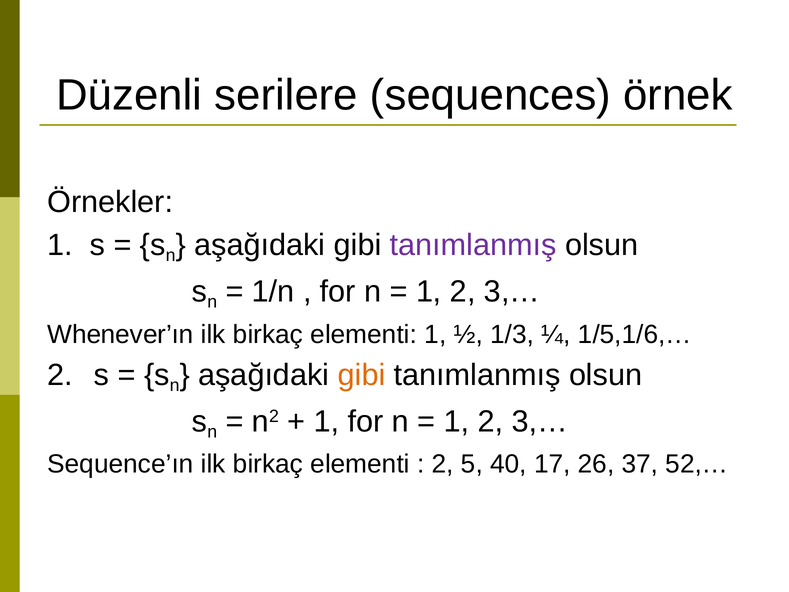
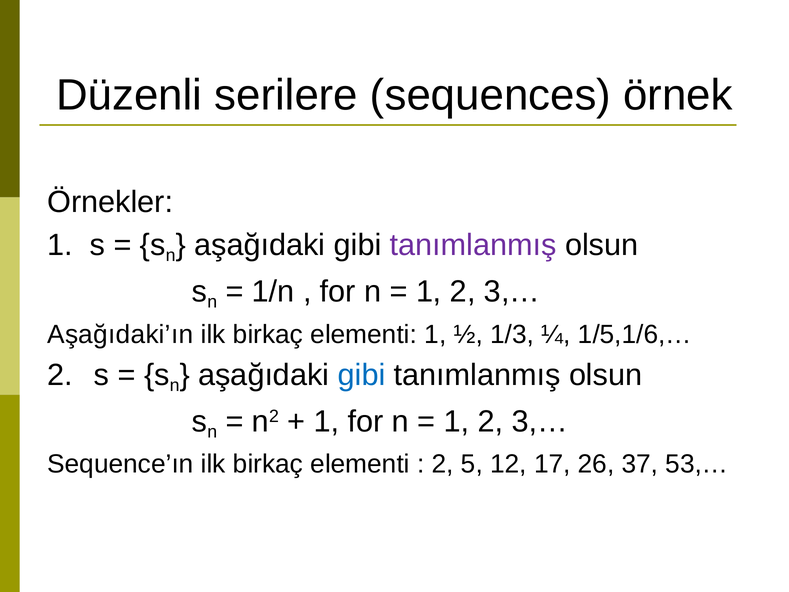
Whenever’ın: Whenever’ın -> Aşağıdaki’ın
gibi at (362, 375) colour: orange -> blue
40: 40 -> 12
52,…: 52,… -> 53,…
